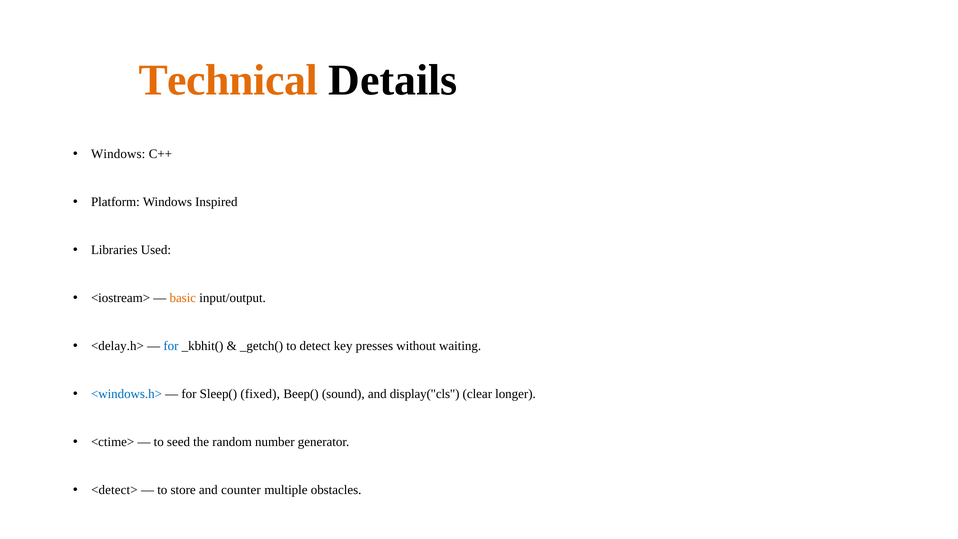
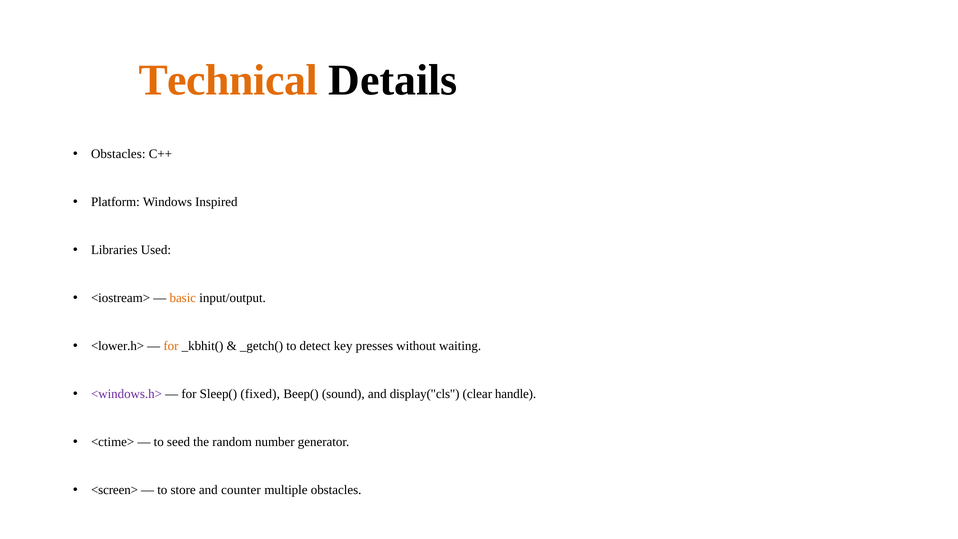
Windows at (118, 154): Windows -> Obstacles
<delay.h>: <delay.h> -> <lower.h>
for at (171, 346) colour: blue -> orange
<windows.h> colour: blue -> purple
longer: longer -> handle
<detect>: <detect> -> <screen>
